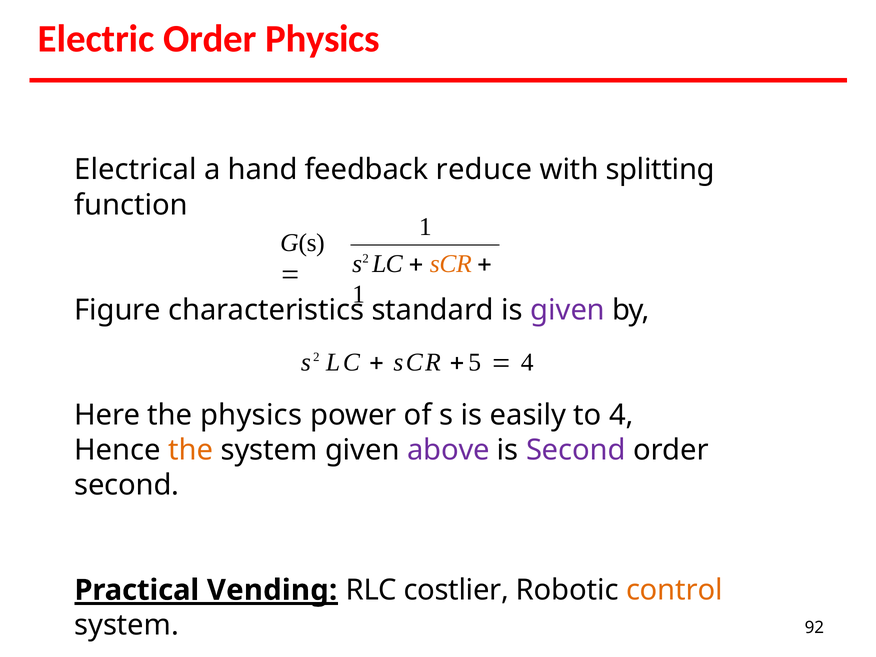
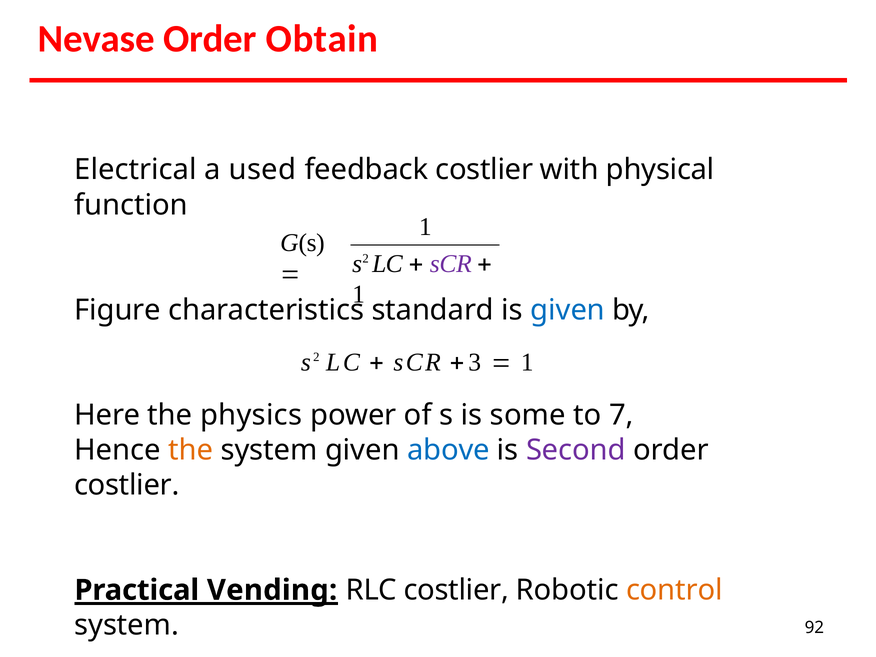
Electric: Electric -> Nevase
Order Physics: Physics -> Obtain
hand: hand -> used
feedback reduce: reduce -> costlier
splitting: splitting -> physical
sCR at (451, 264) colour: orange -> purple
given at (568, 310) colour: purple -> blue
5: 5 -> 3
4 at (527, 362): 4 -> 1
easily: easily -> some
to 4: 4 -> 7
above colour: purple -> blue
second at (127, 485): second -> costlier
